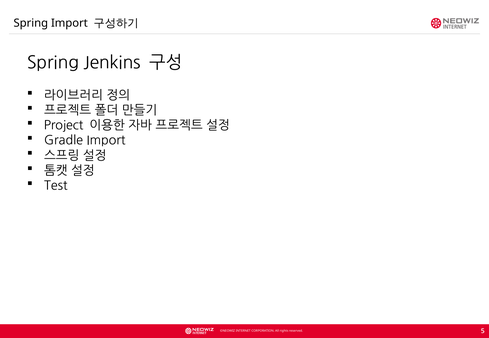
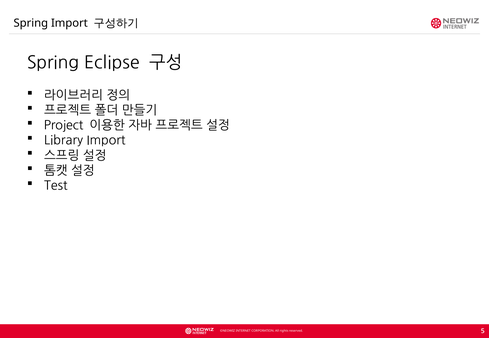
Jenkins: Jenkins -> Eclipse
Gradle: Gradle -> Library
